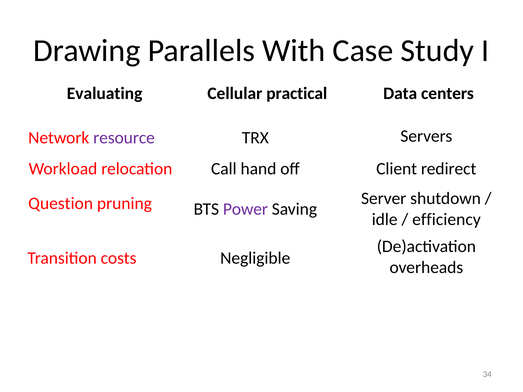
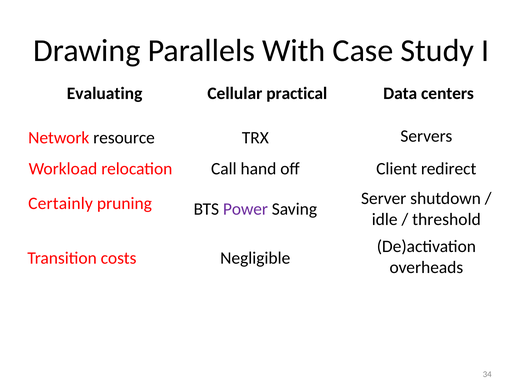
resource colour: purple -> black
Question: Question -> Certainly
efficiency: efficiency -> threshold
